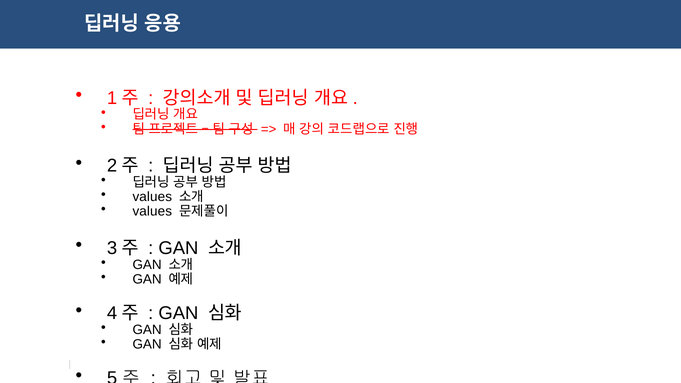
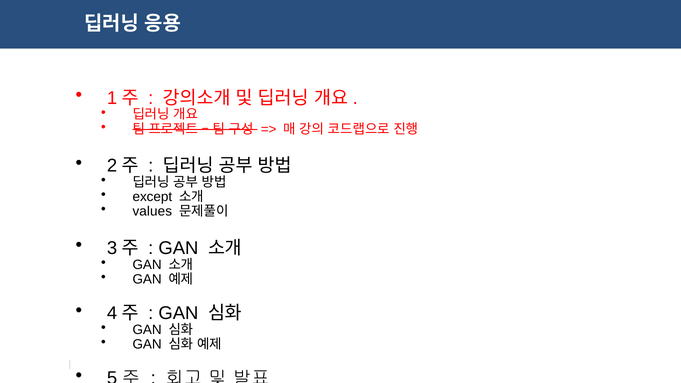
values at (152, 197): values -> except
